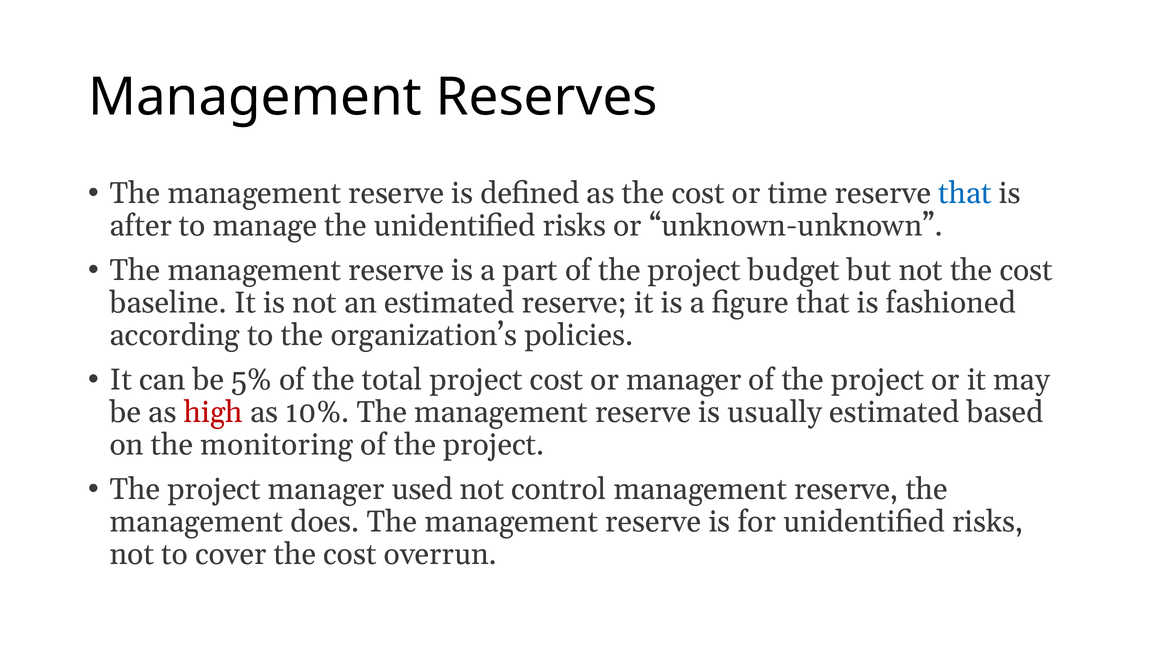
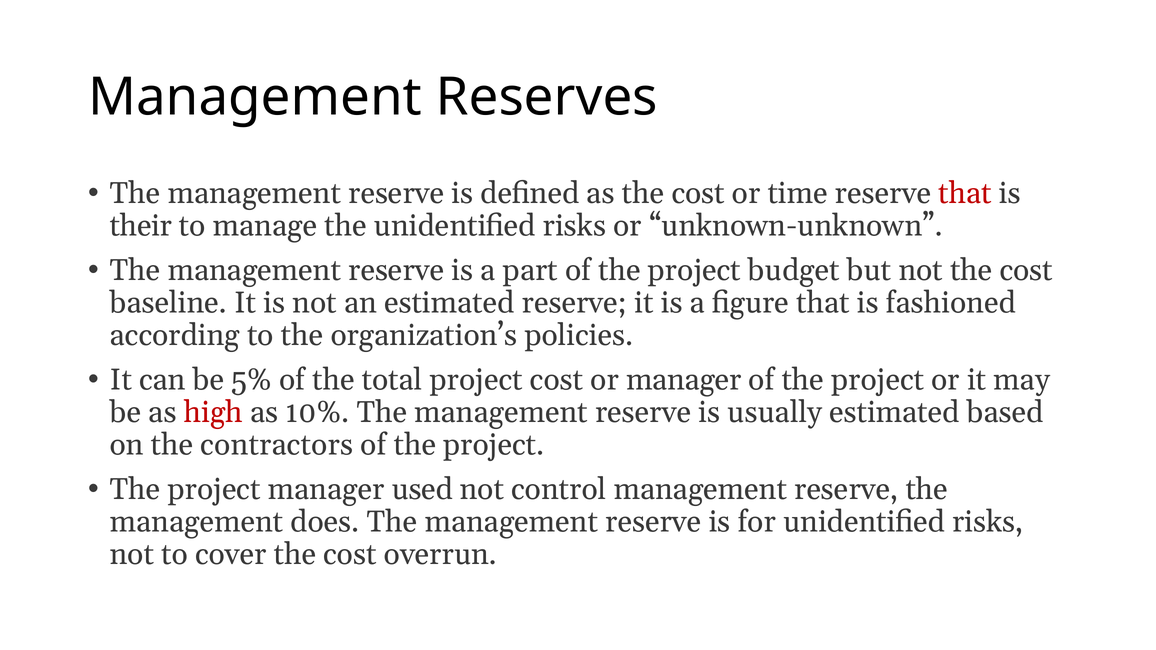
that at (965, 194) colour: blue -> red
after: after -> their
monitoring: monitoring -> contractors
